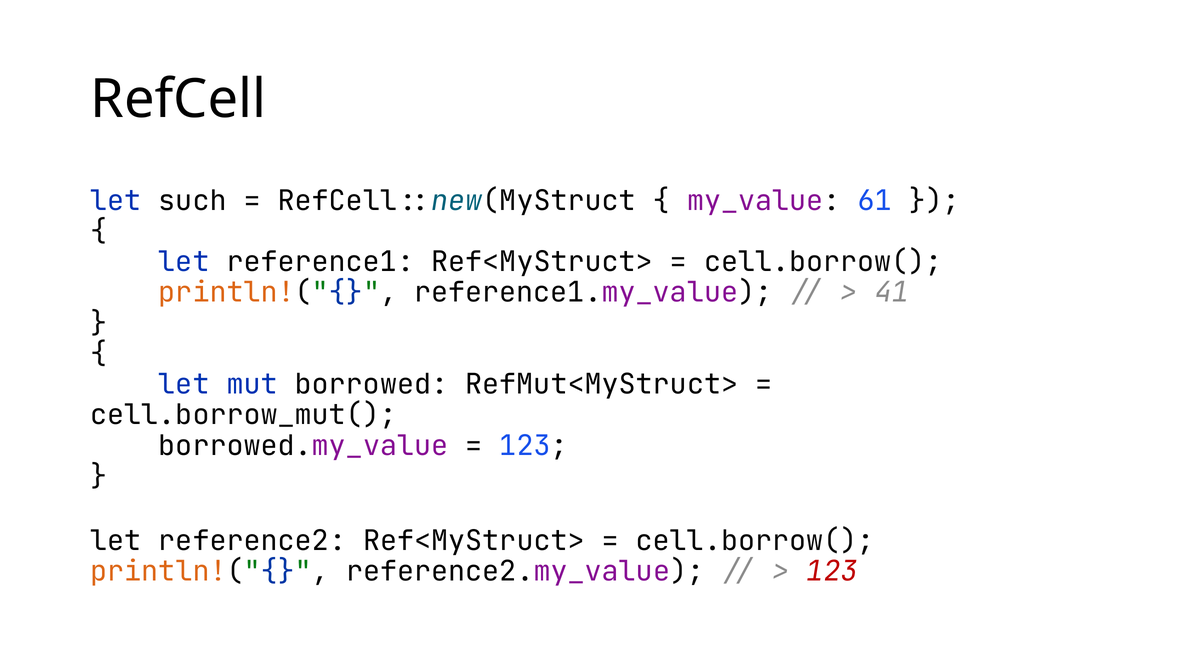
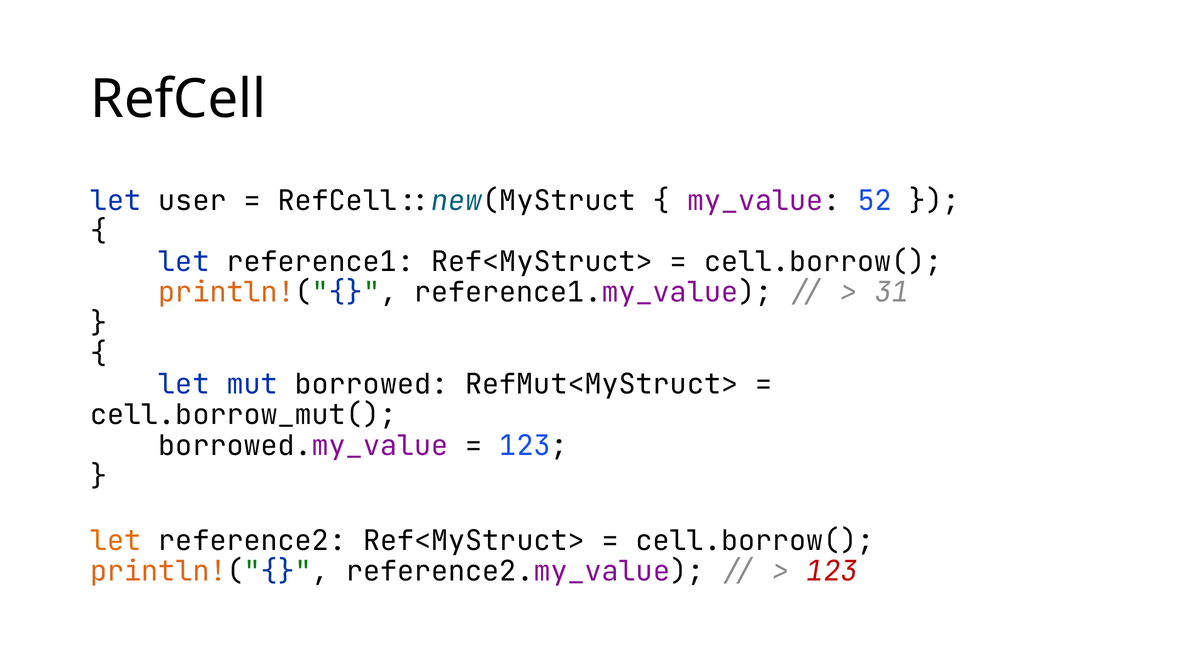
such: such -> user
61: 61 -> 52
41: 41 -> 31
let at (116, 541) colour: black -> orange
